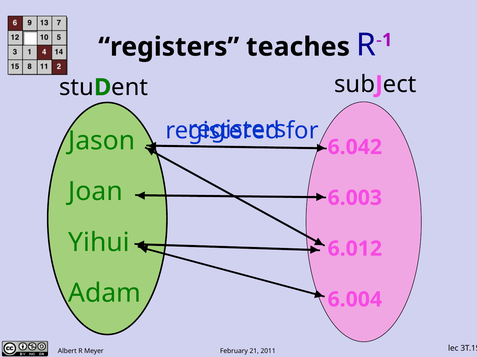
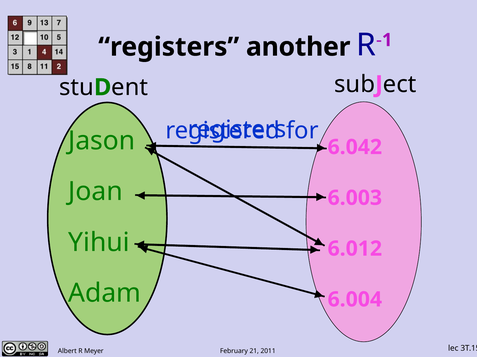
teaches: teaches -> another
